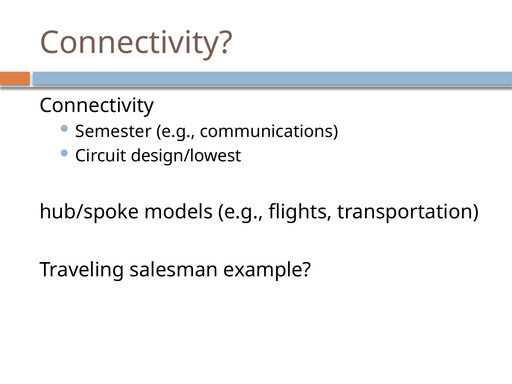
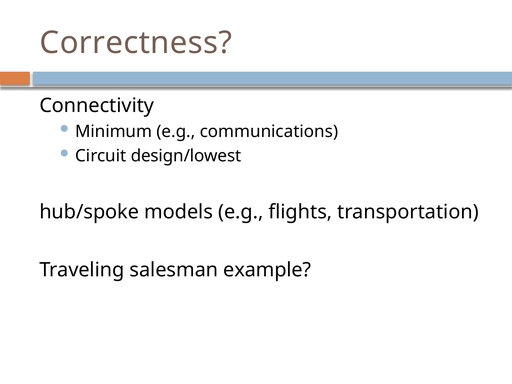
Connectivity at (136, 43): Connectivity -> Correctness
Semester: Semester -> Minimum
